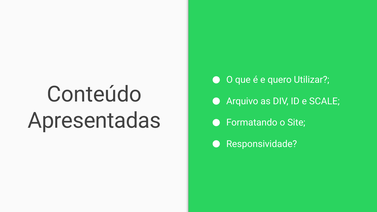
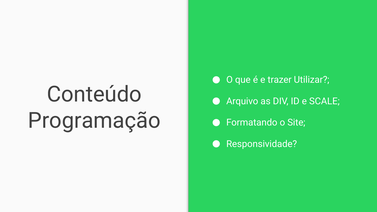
quero: quero -> trazer
Apresentadas: Apresentadas -> Programação
